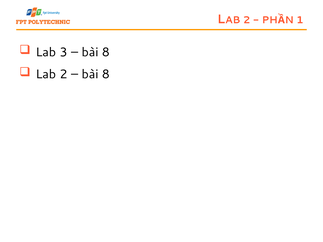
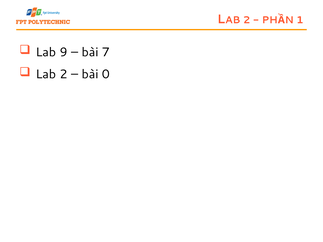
3: 3 -> 9
8 at (106, 52): 8 -> 7
8 at (106, 74): 8 -> 0
